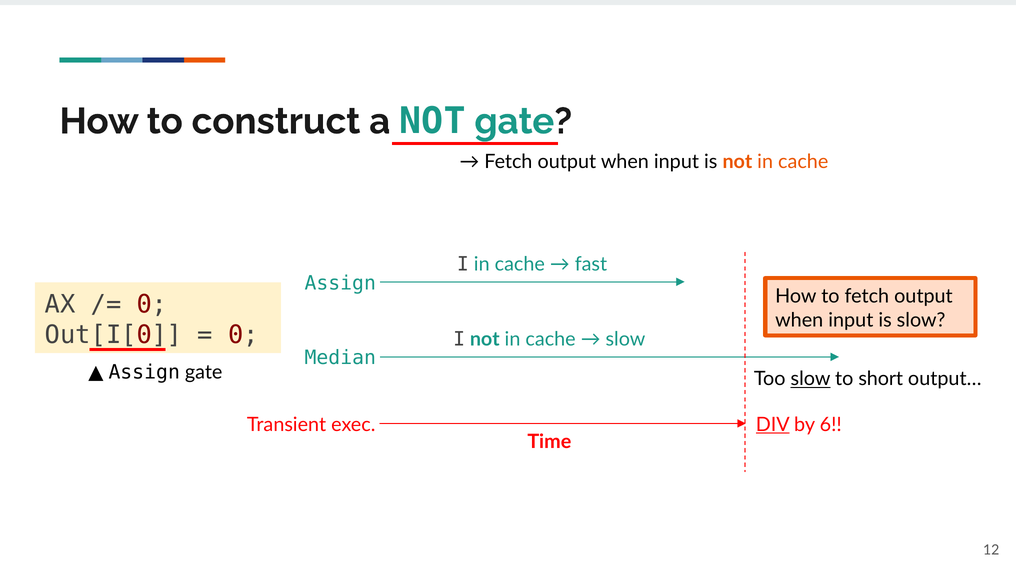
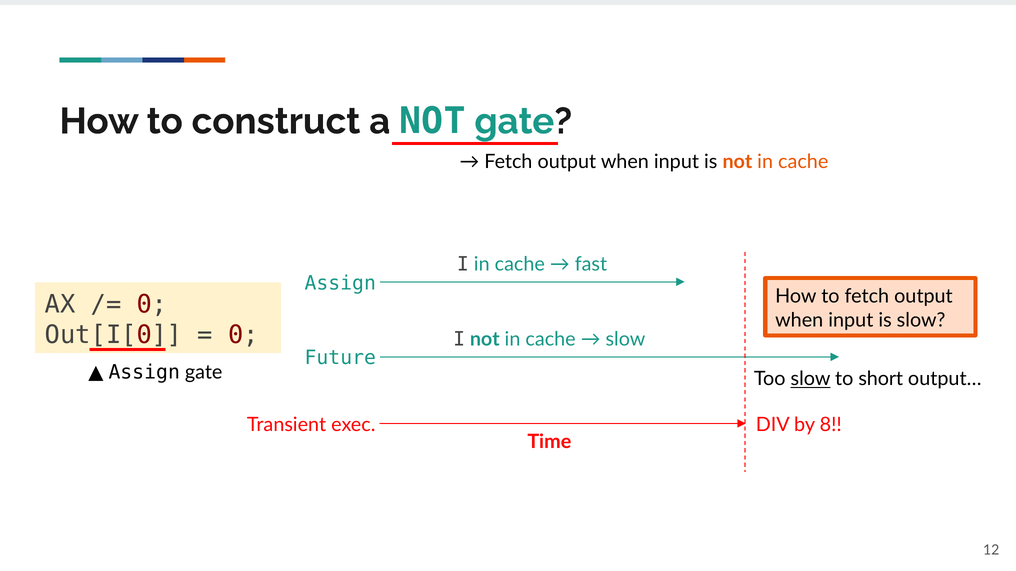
Median: Median -> Future
DIV underline: present -> none
6: 6 -> 8
